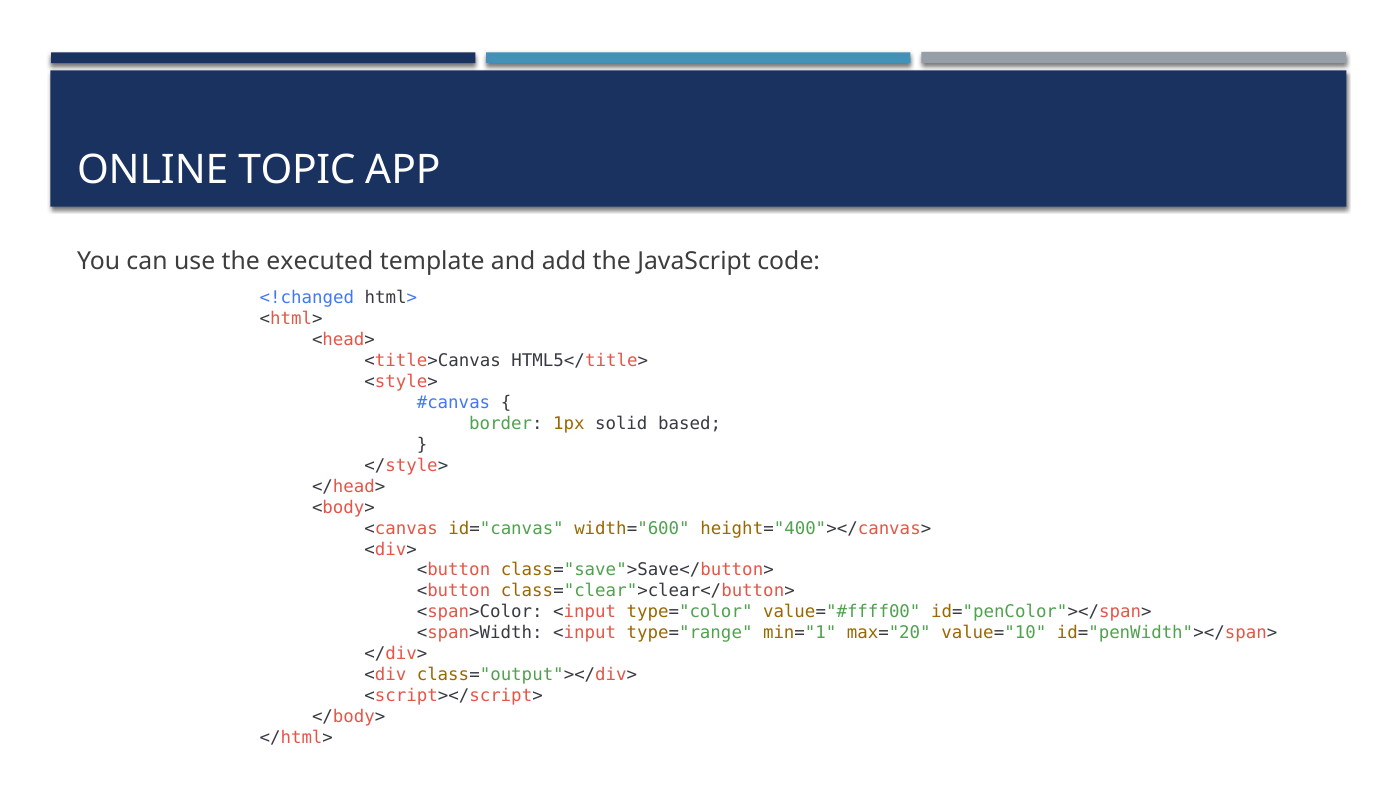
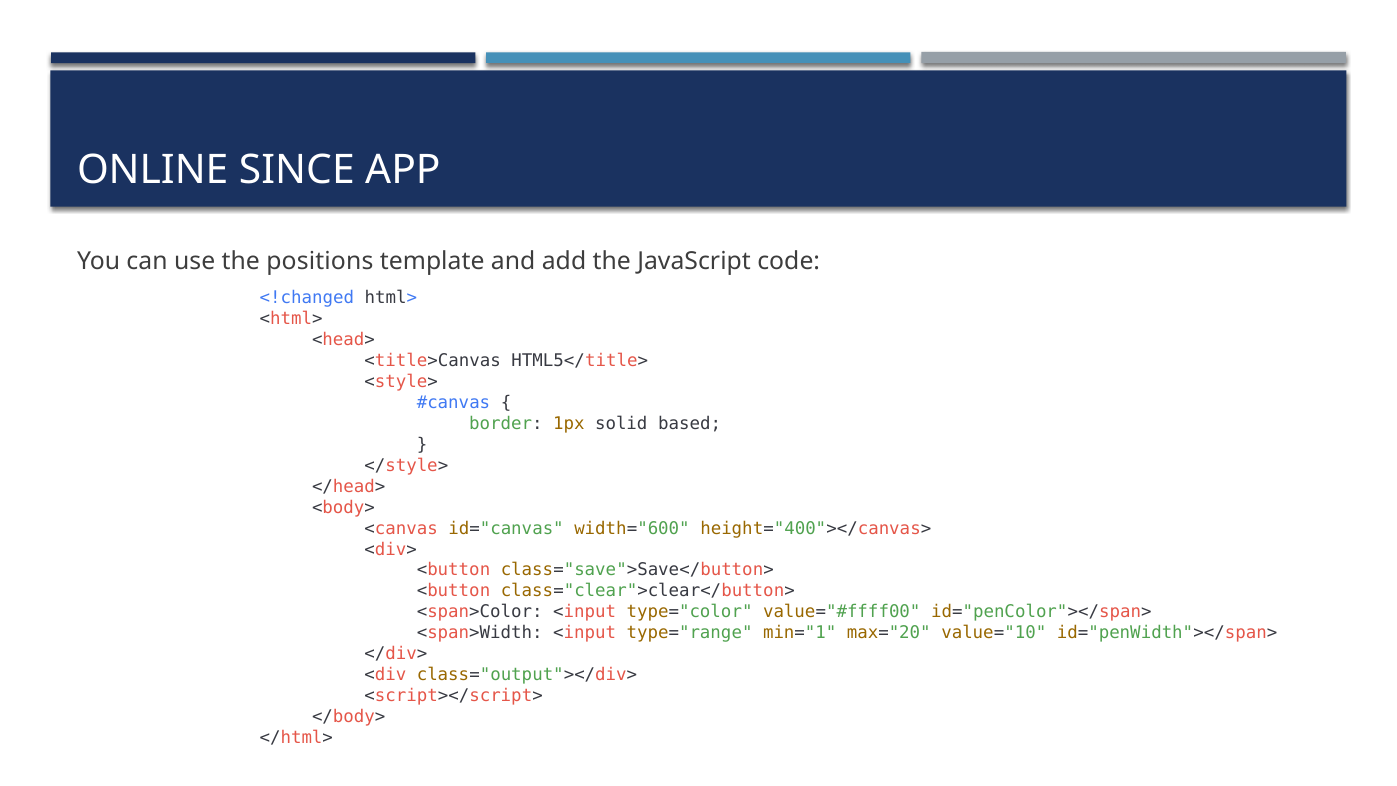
TOPIC: TOPIC -> SINCE
executed: executed -> positions
